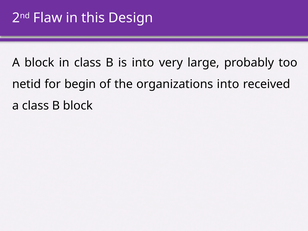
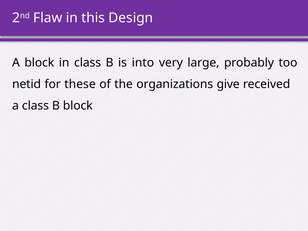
begin: begin -> these
organizations into: into -> give
